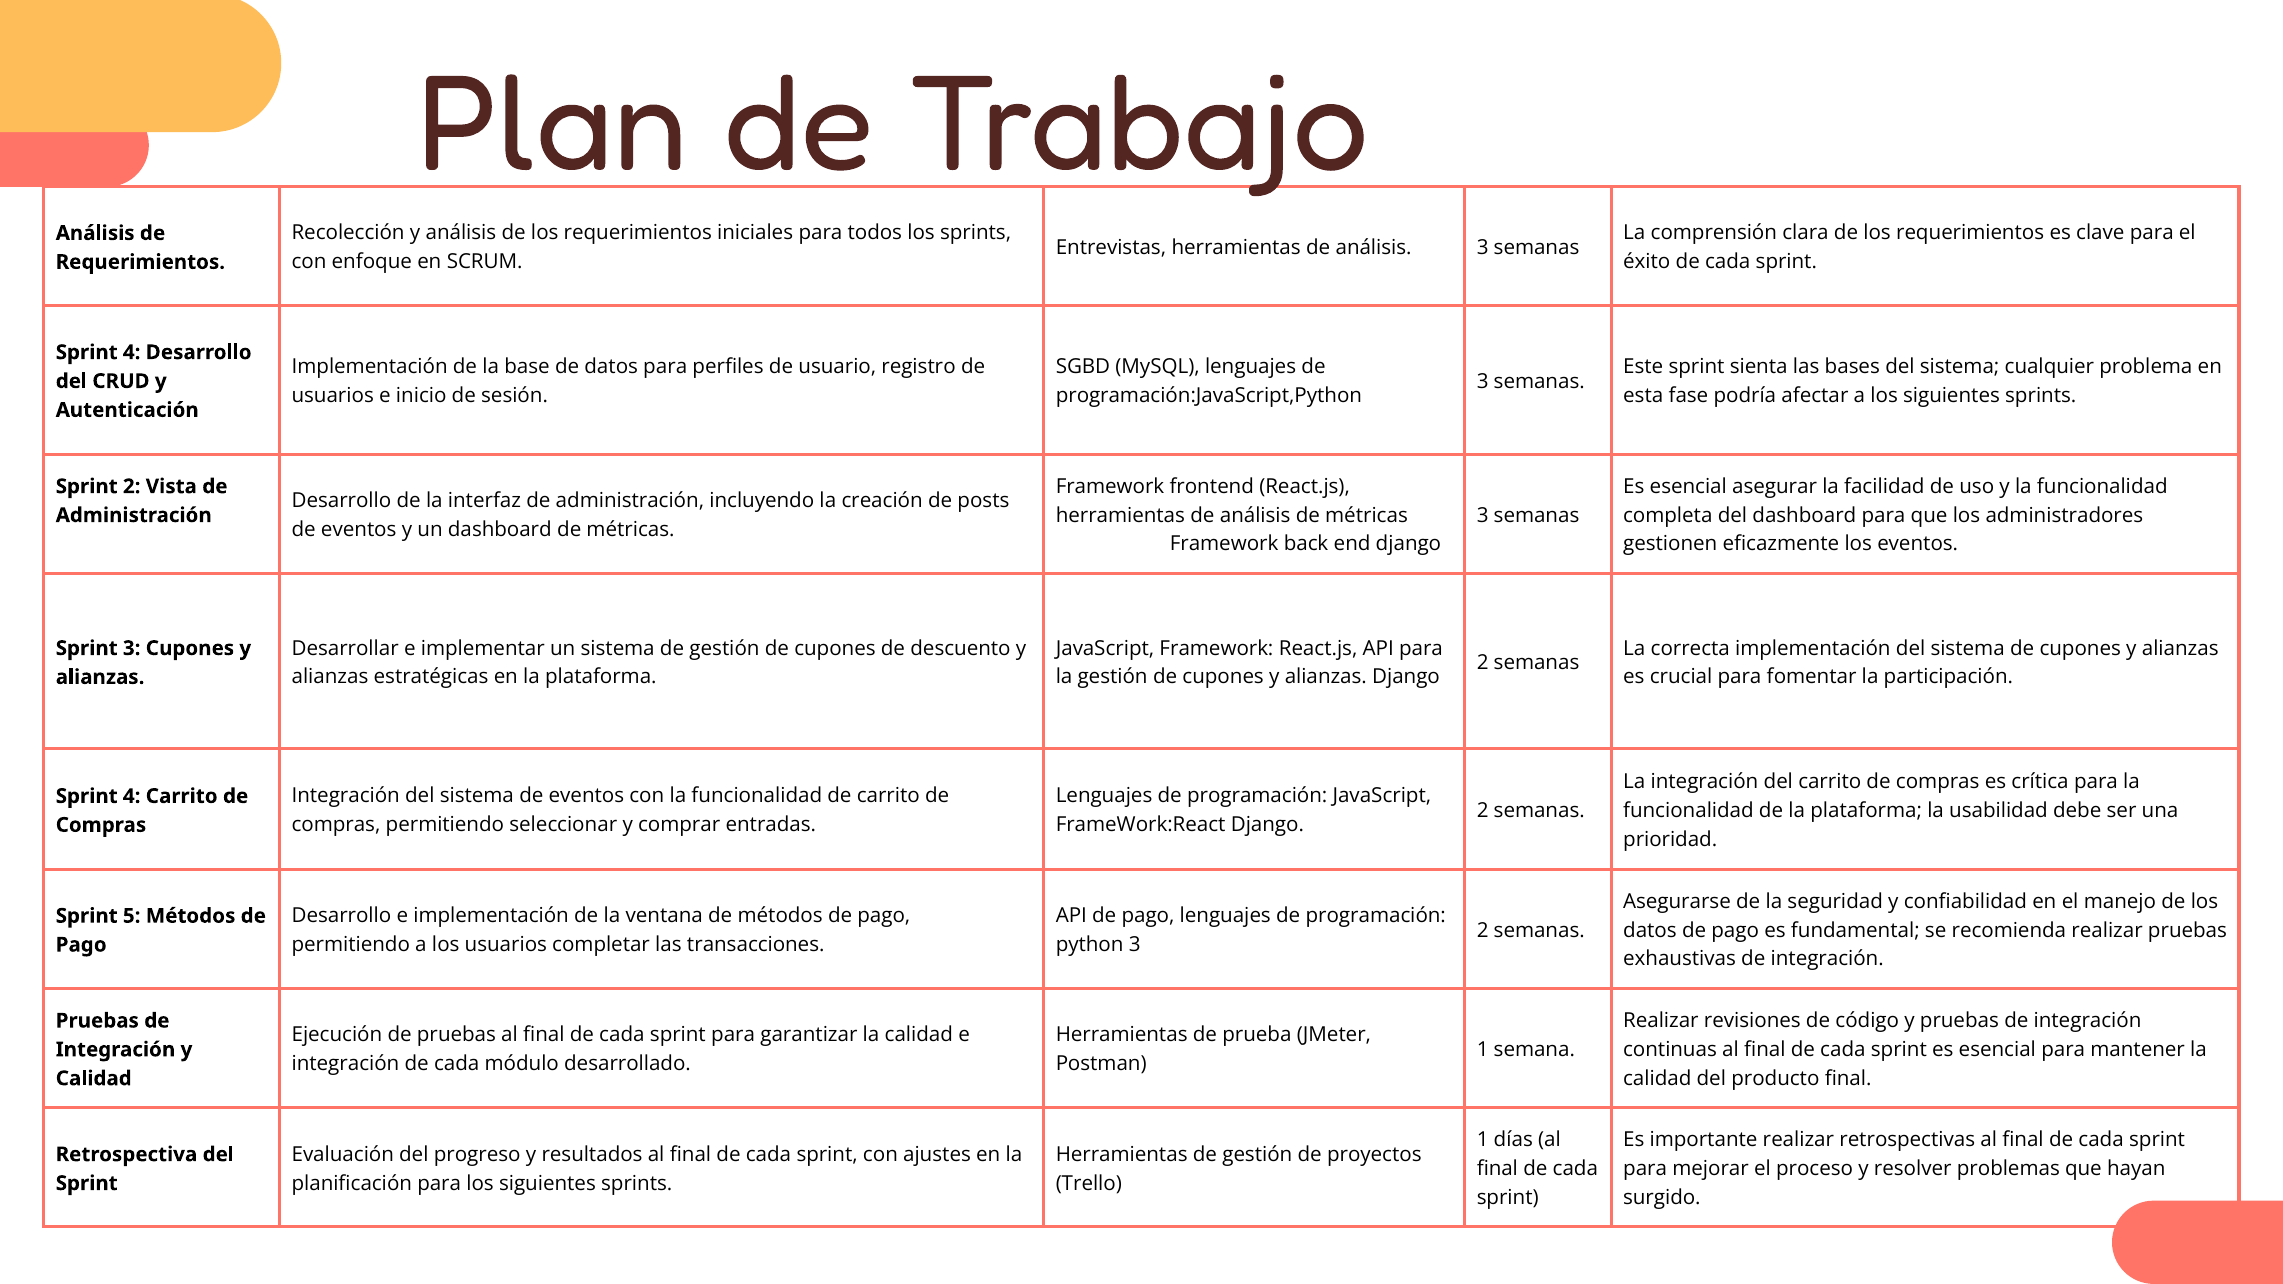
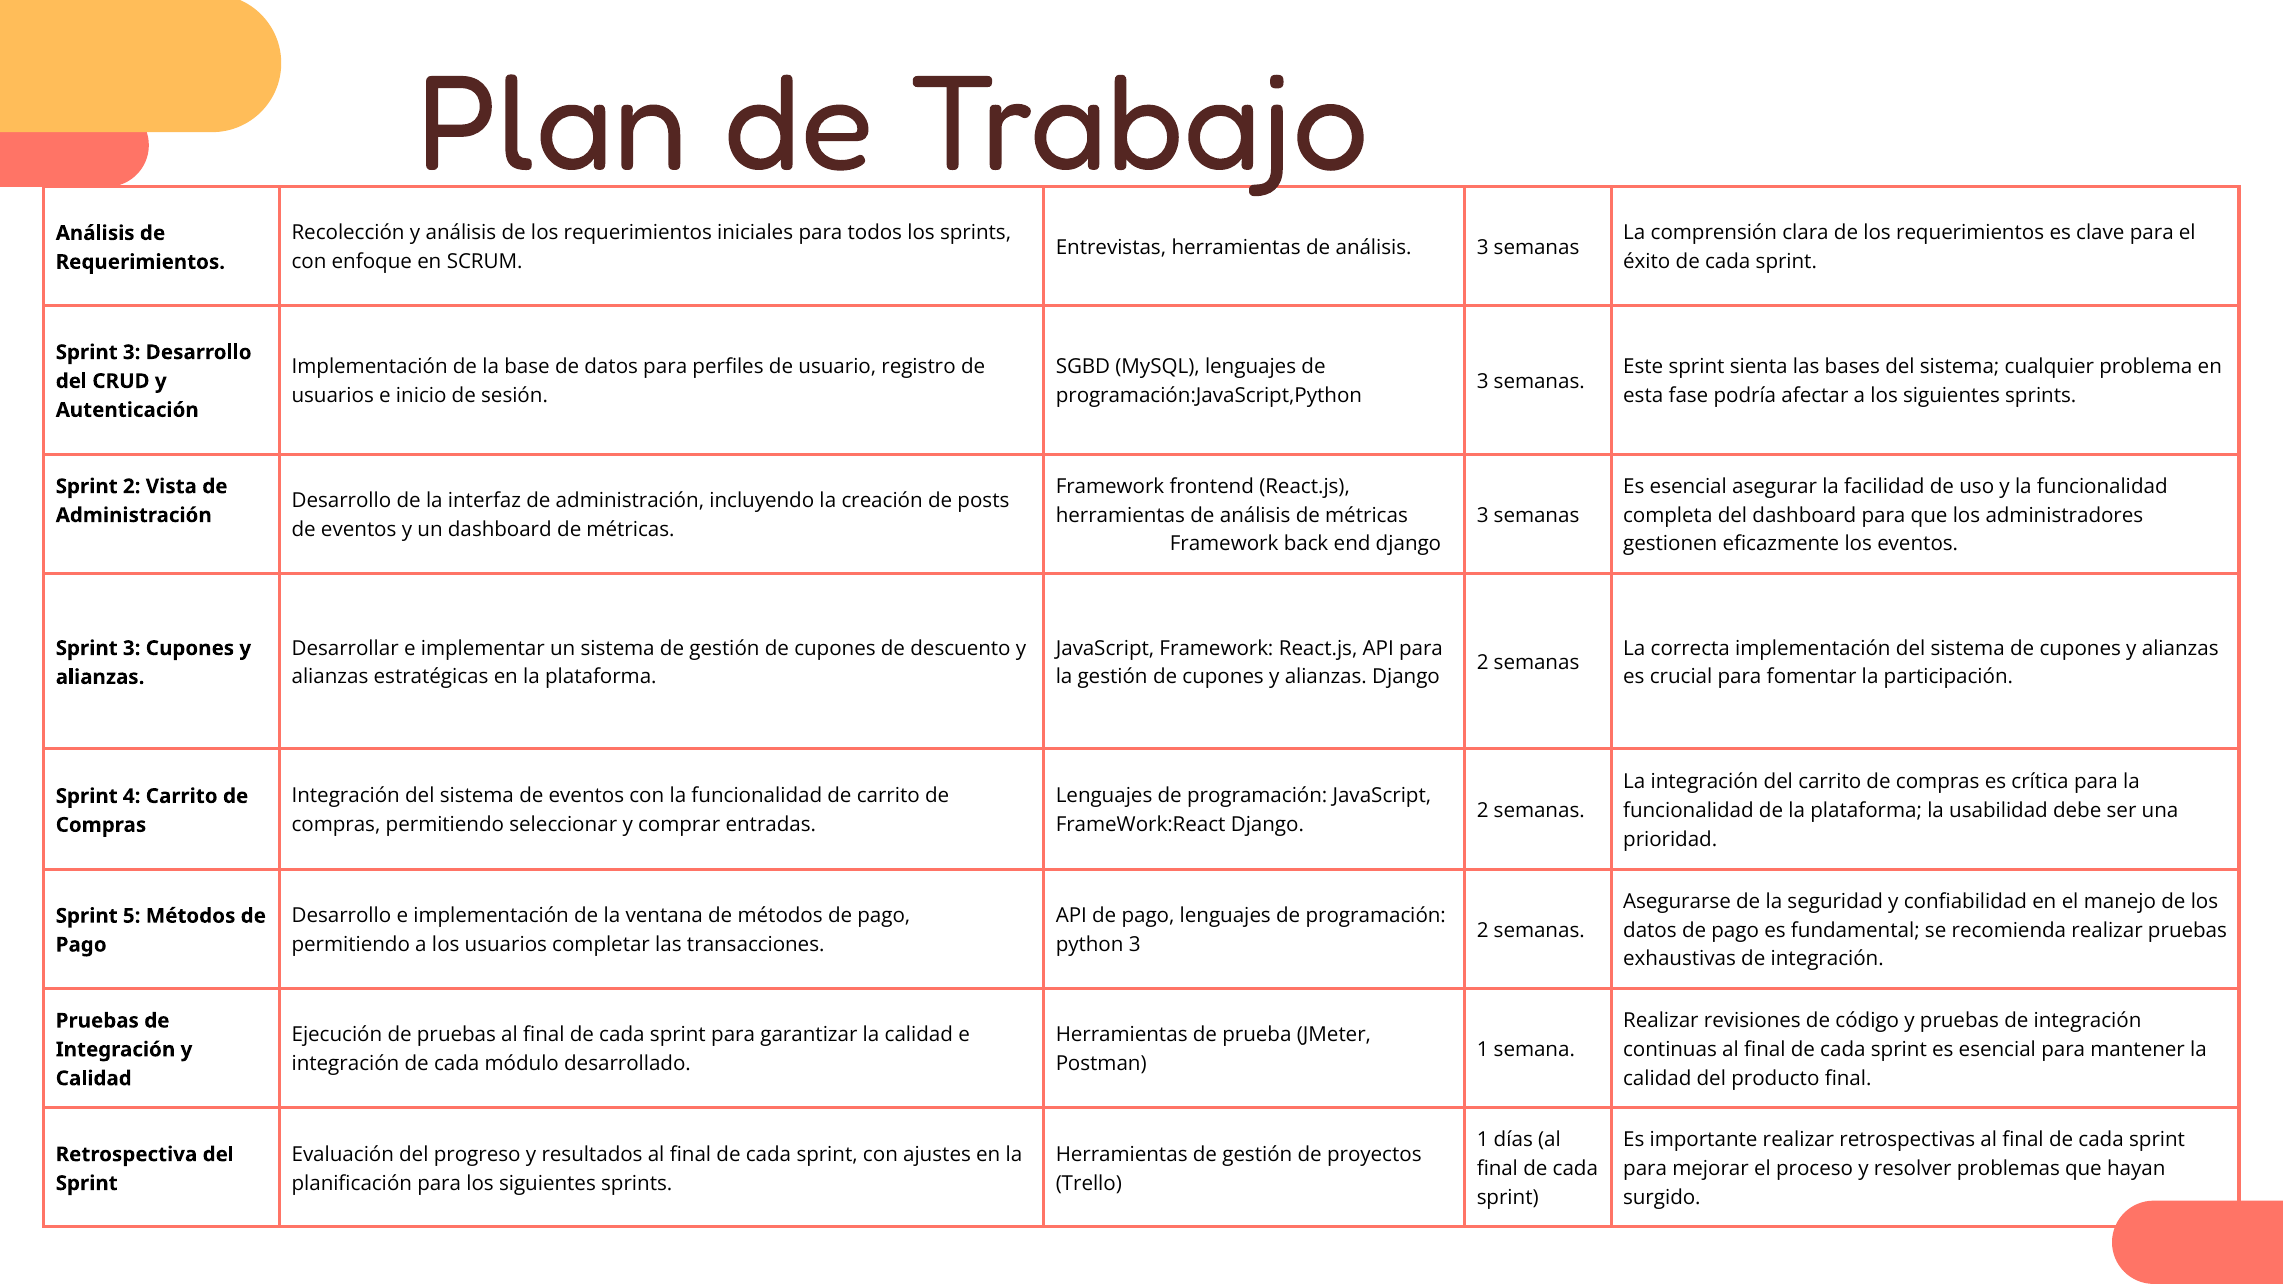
4 at (132, 352): 4 -> 3
